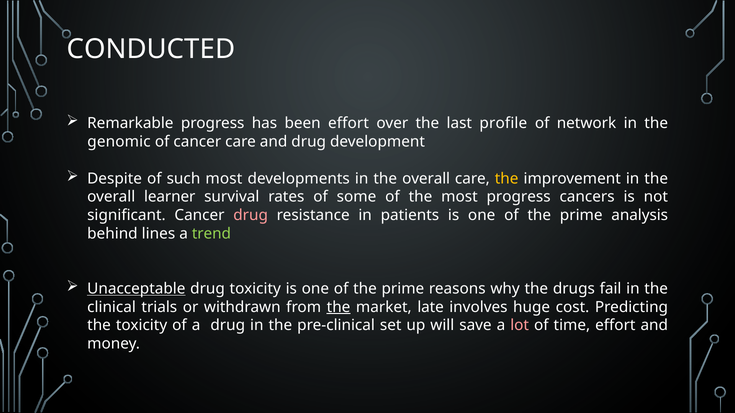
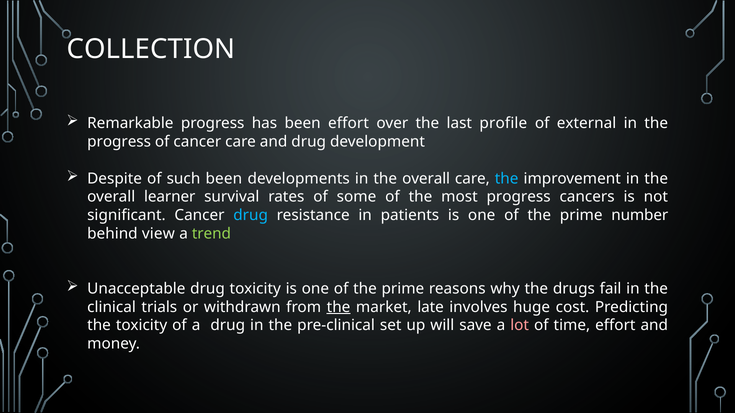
CONDUCTED: CONDUCTED -> COLLECTION
network: network -> external
genomic at (119, 142): genomic -> progress
such most: most -> been
the at (507, 179) colour: yellow -> light blue
drug at (251, 215) colour: pink -> light blue
analysis: analysis -> number
lines: lines -> view
Unacceptable underline: present -> none
